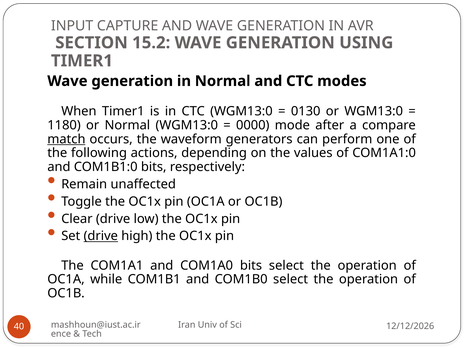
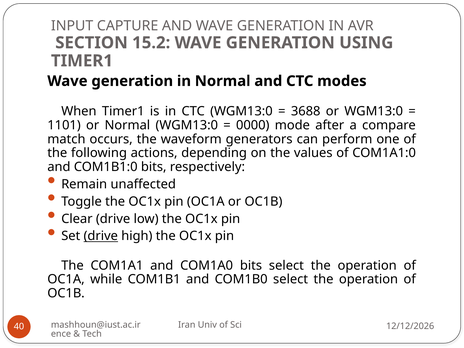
0130: 0130 -> 3688
1180: 1180 -> 1101
match underline: present -> none
